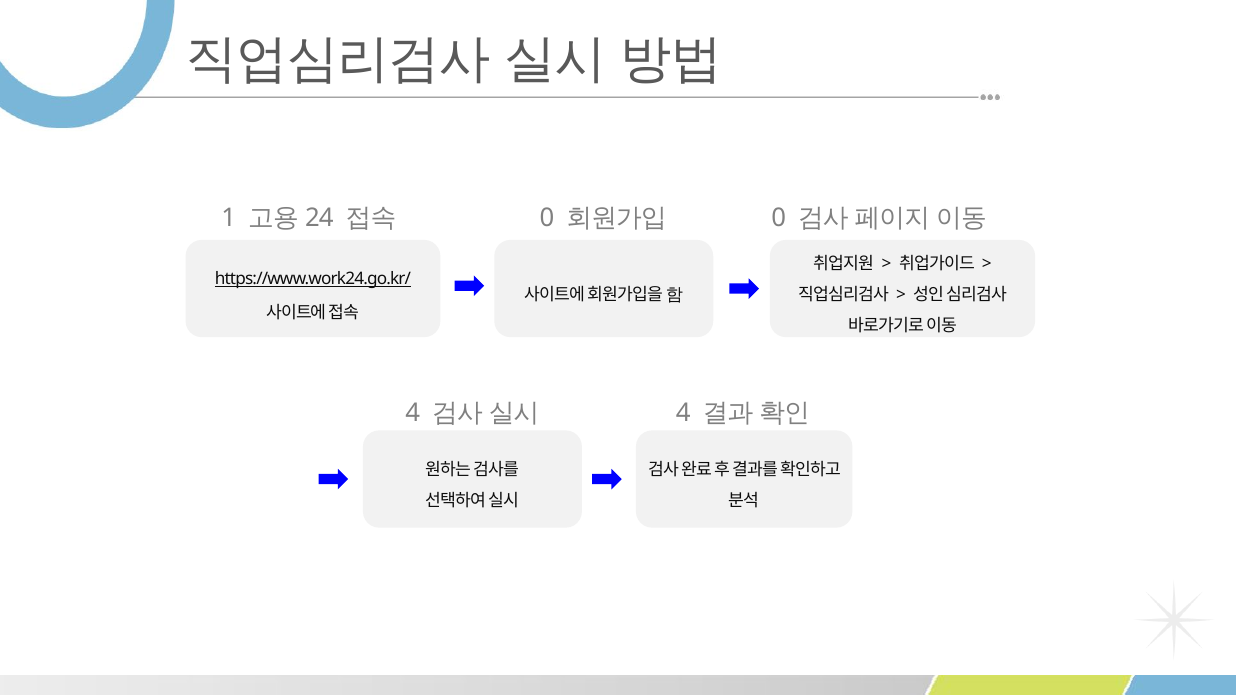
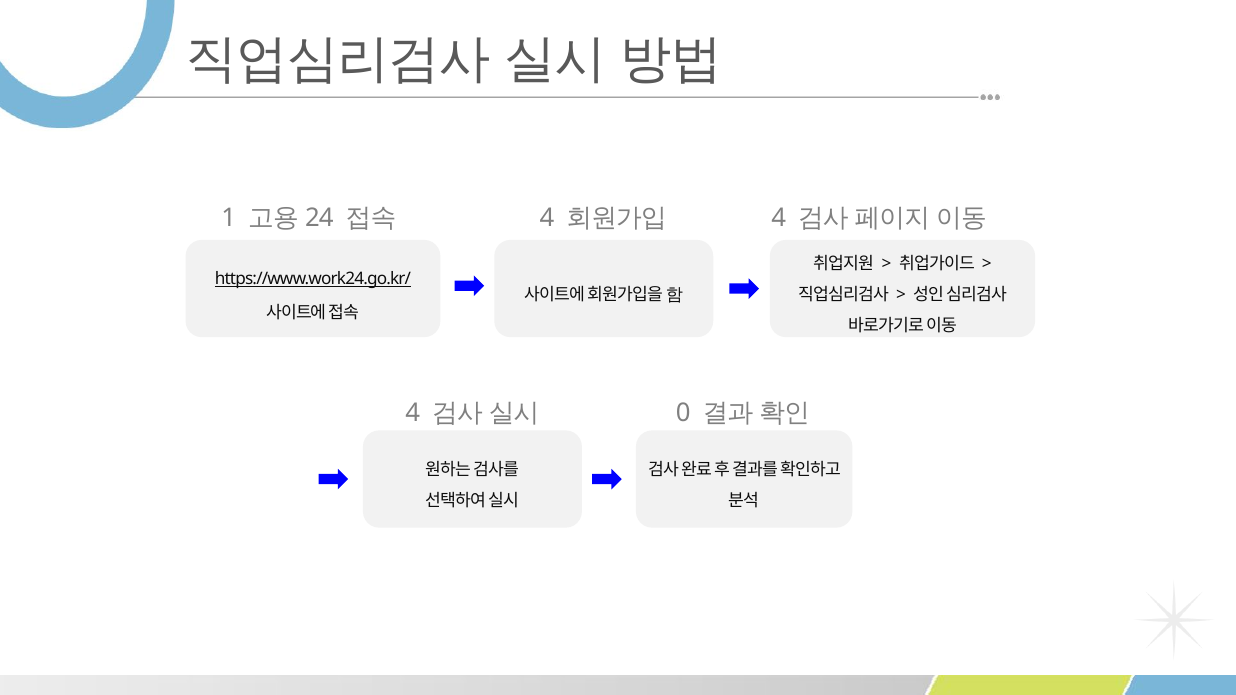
0 at (547, 219): 0 -> 4
0 at (779, 219): 0 -> 4
4 at (683, 414): 4 -> 0
